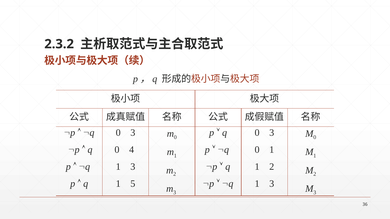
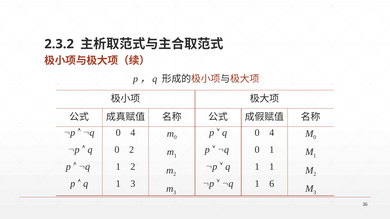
3 at (133, 133): 3 -> 4
3 at (272, 133): 3 -> 4
0 4: 4 -> 2
3 at (133, 167): 3 -> 2
2 at (272, 167): 2 -> 1
1 5: 5 -> 3
3 at (272, 184): 3 -> 6
